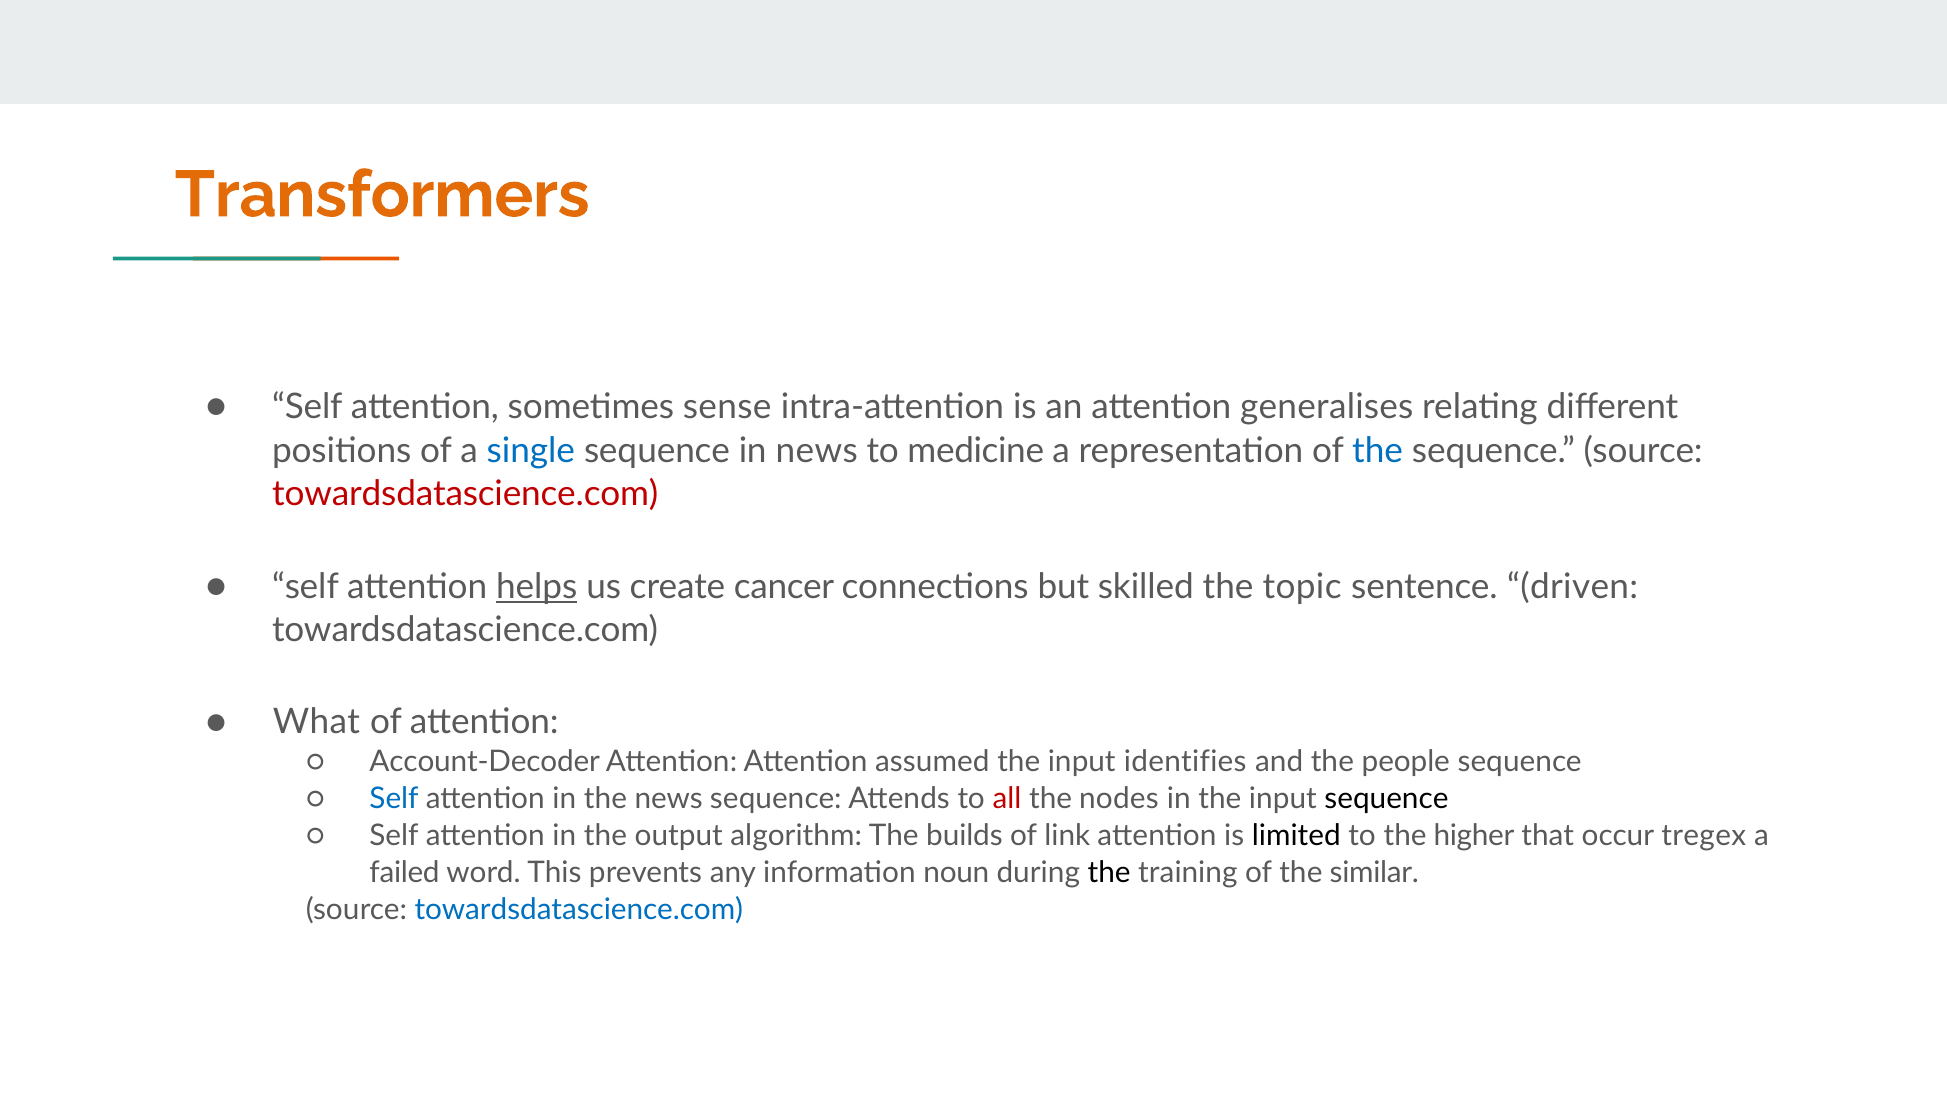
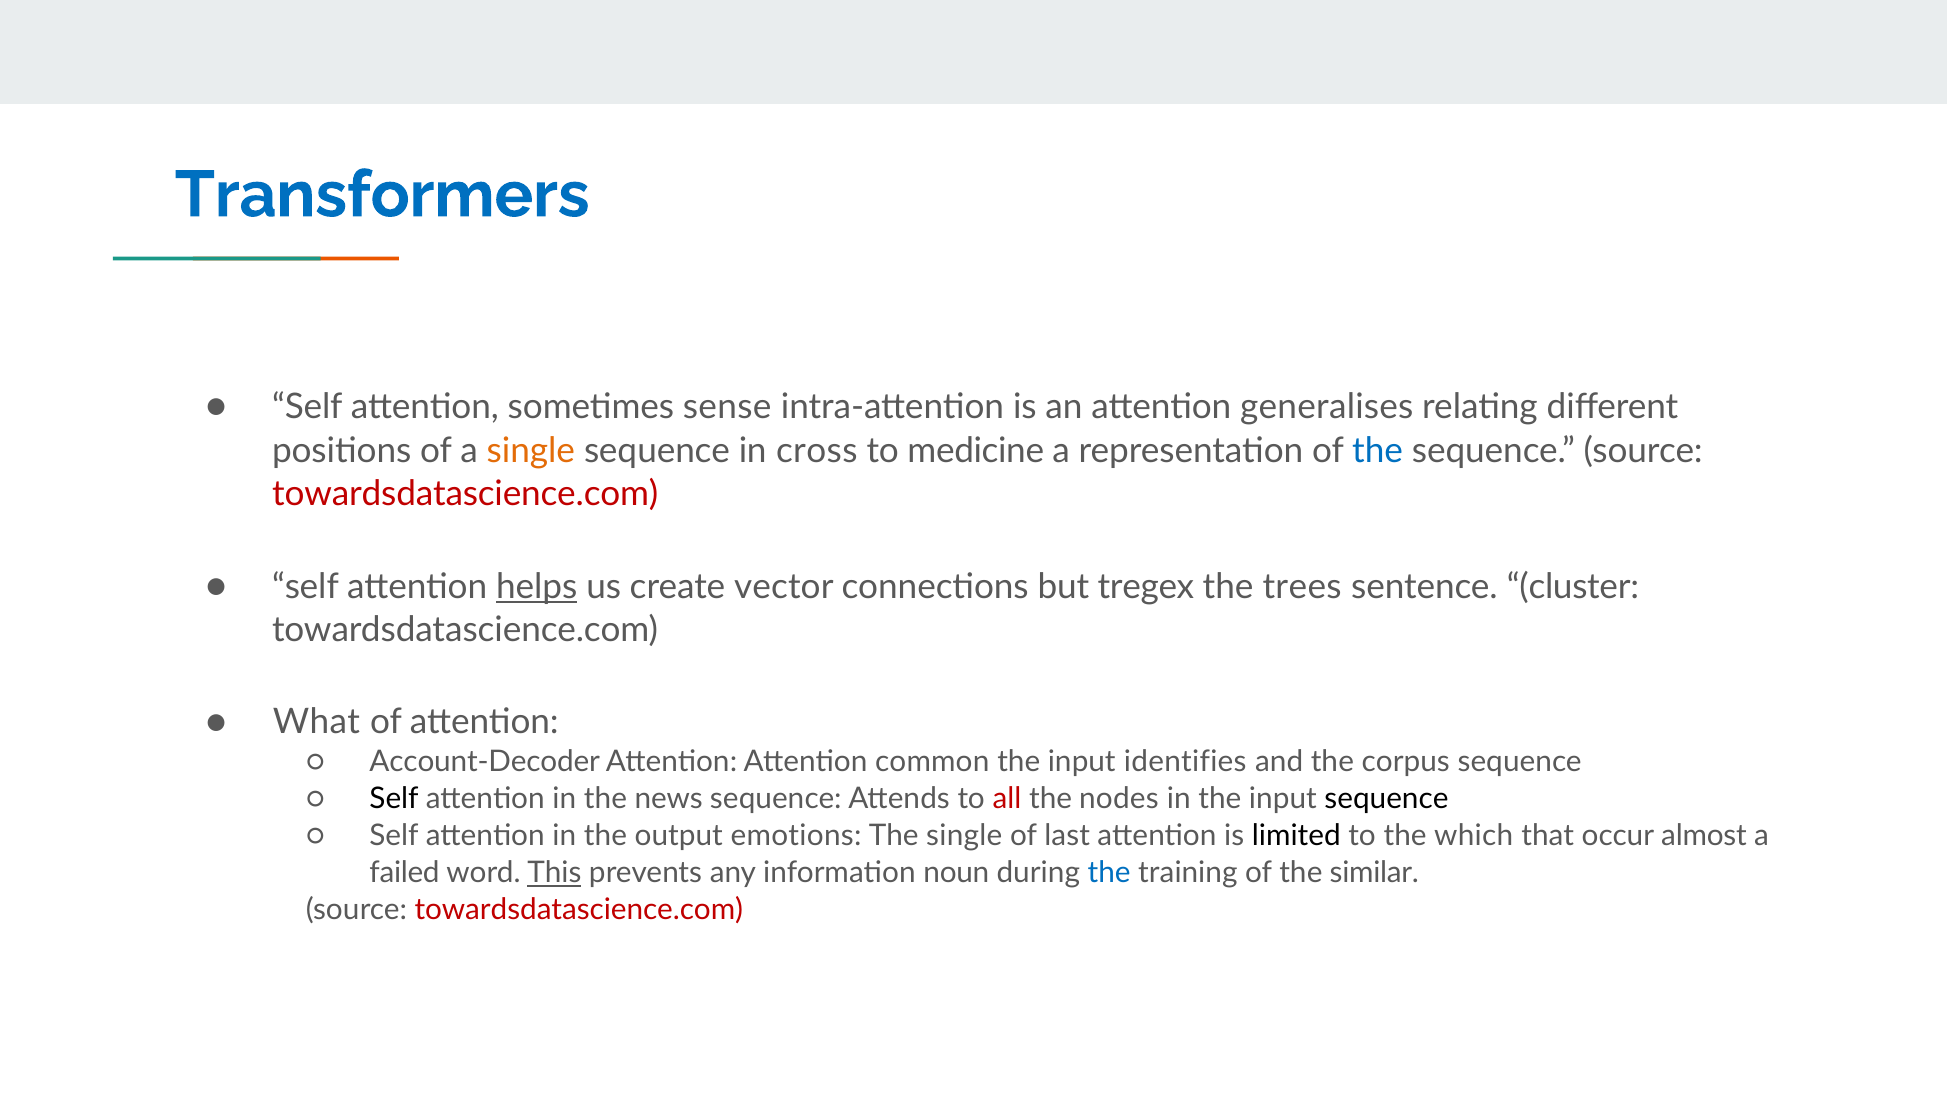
Transformers colour: orange -> blue
single at (531, 451) colour: blue -> orange
in news: news -> cross
cancer: cancer -> vector
skilled: skilled -> tregex
topic: topic -> trees
driven: driven -> cluster
assumed: assumed -> common
people: people -> corpus
Self at (394, 799) colour: blue -> black
algorithm: algorithm -> emotions
The builds: builds -> single
link: link -> last
higher: higher -> which
tregex: tregex -> almost
This underline: none -> present
the at (1109, 873) colour: black -> blue
towardsdatascience.com at (579, 910) colour: blue -> red
